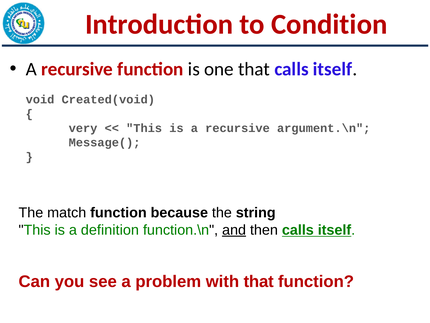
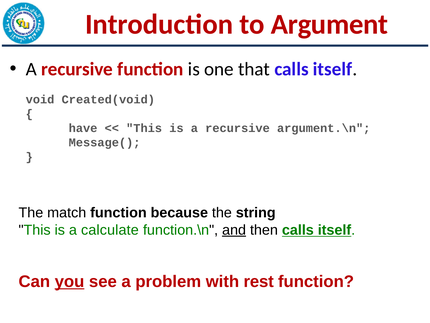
Condition: Condition -> Argument
very: very -> have
definition: definition -> calculate
you underline: none -> present
with that: that -> rest
